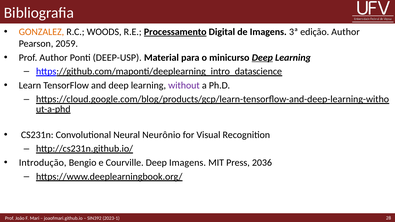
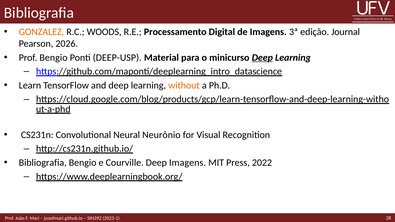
Processamento underline: present -> none
edição Author: Author -> Journal
2059: 2059 -> 2026
Prof Author: Author -> Bengio
without colour: purple -> orange
Introdução at (43, 163): Introdução -> Bibliografia
2036: 2036 -> 2022
